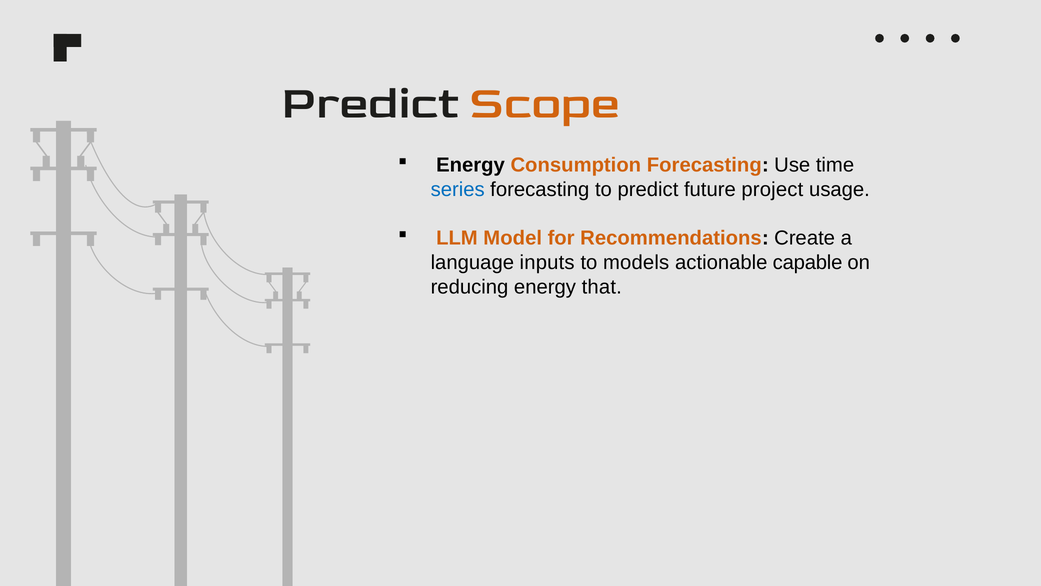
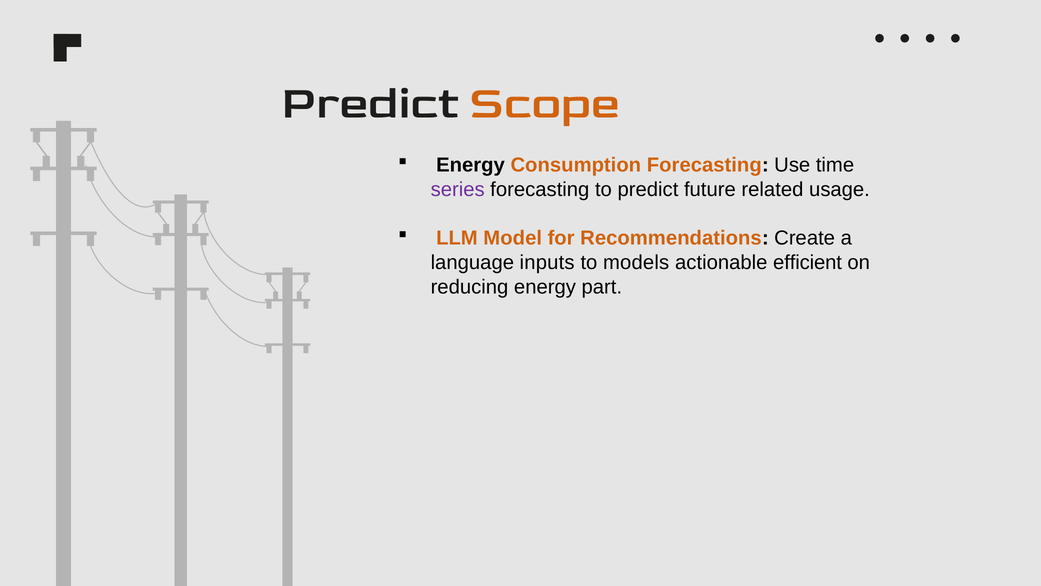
series colour: blue -> purple
project: project -> related
capable: capable -> efficient
that: that -> part
